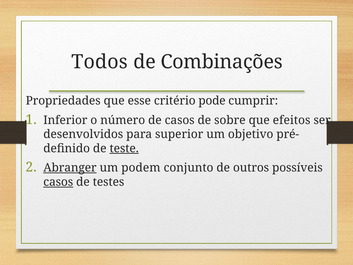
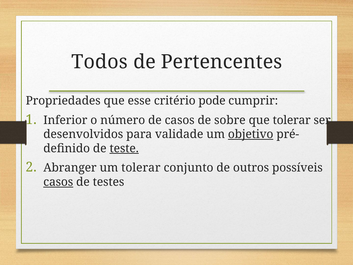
Combinações: Combinações -> Pertencentes
que efeitos: efeitos -> tolerar
superior: superior -> validade
objetivo underline: none -> present
Abranger underline: present -> none
um podem: podem -> tolerar
